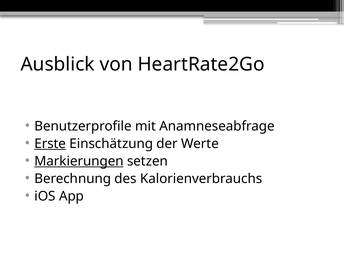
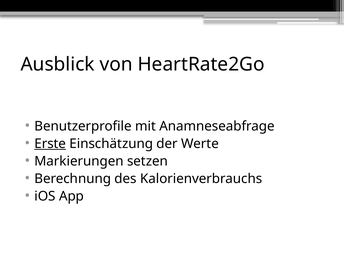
Markierungen underline: present -> none
